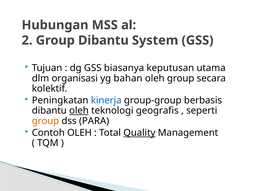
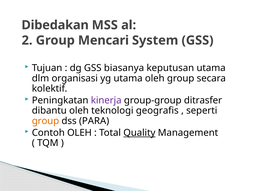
Hubungan: Hubungan -> Dibedakan
Group Dibantu: Dibantu -> Mencari
yg bahan: bahan -> utama
kinerja colour: blue -> purple
berbasis: berbasis -> ditrasfer
oleh at (79, 111) underline: present -> none
